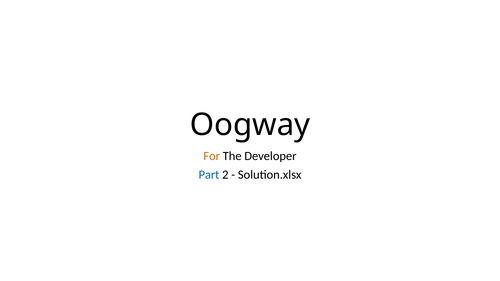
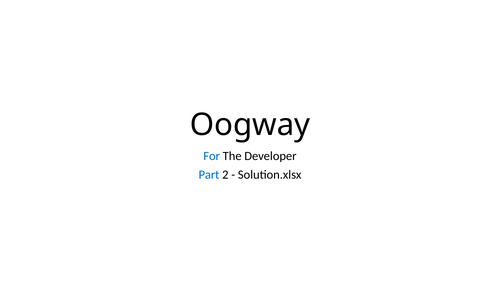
For colour: orange -> blue
